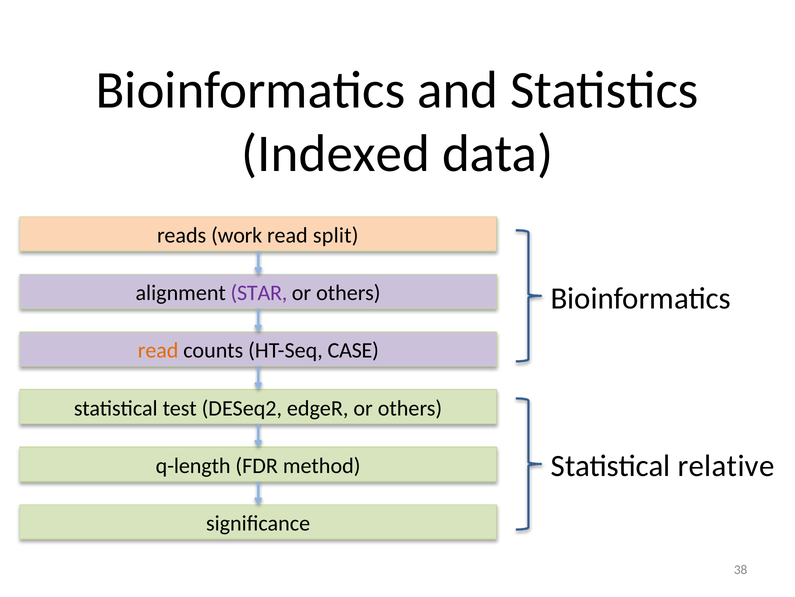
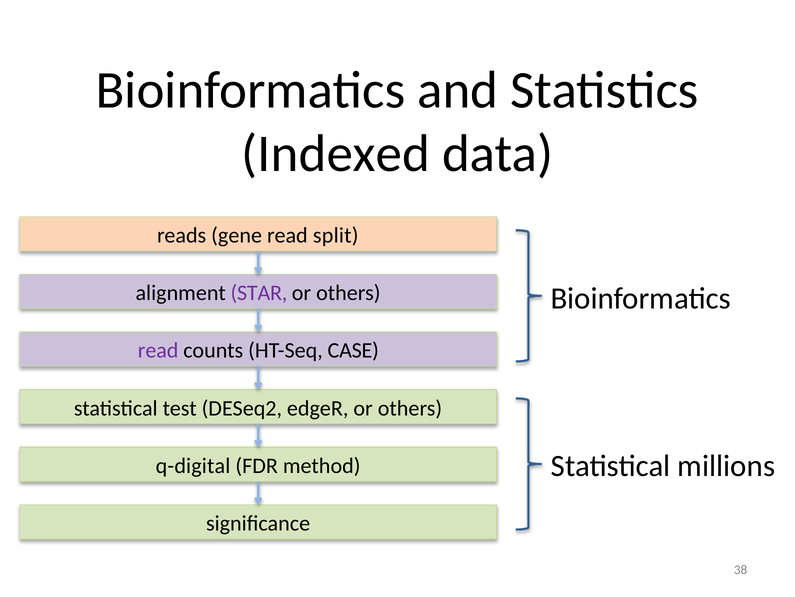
work: work -> gene
read at (158, 350) colour: orange -> purple
relative: relative -> millions
q-length: q-length -> q-digital
